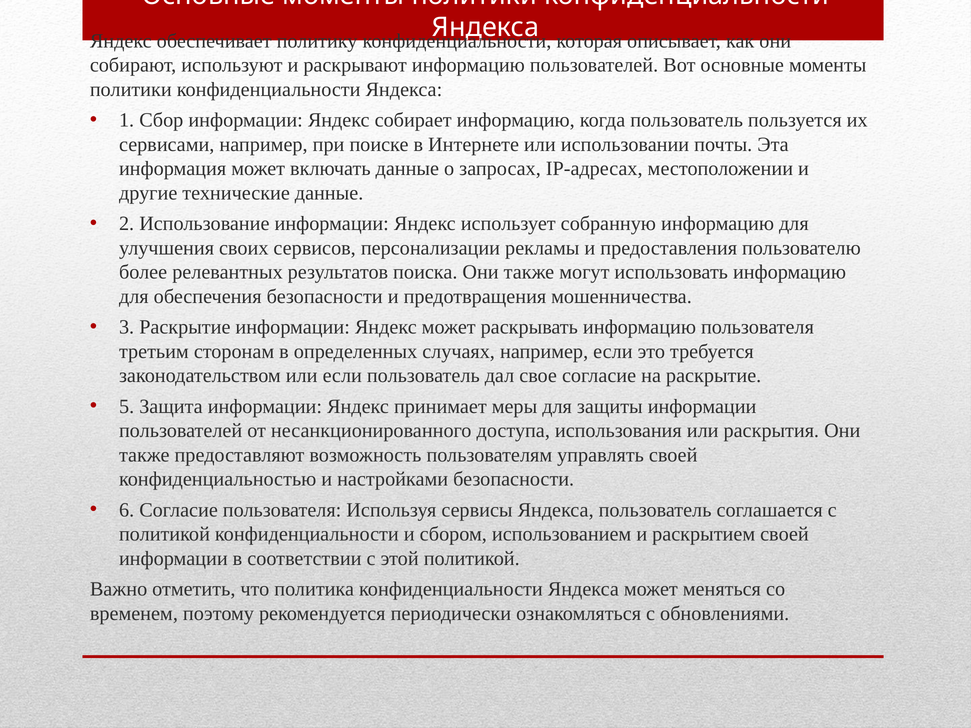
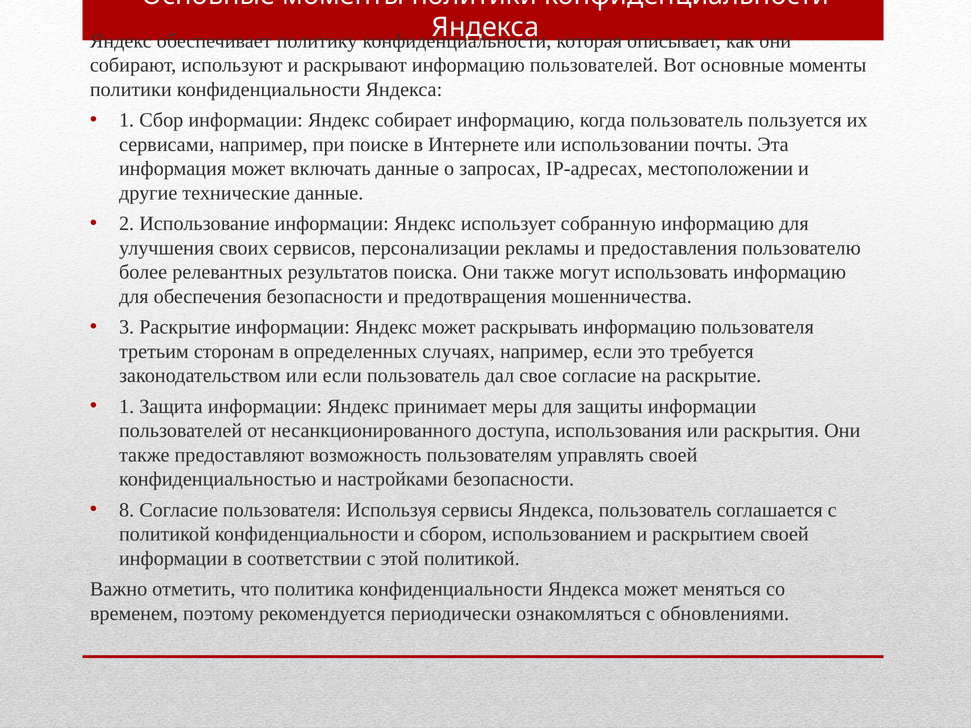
5 at (127, 407): 5 -> 1
6: 6 -> 8
